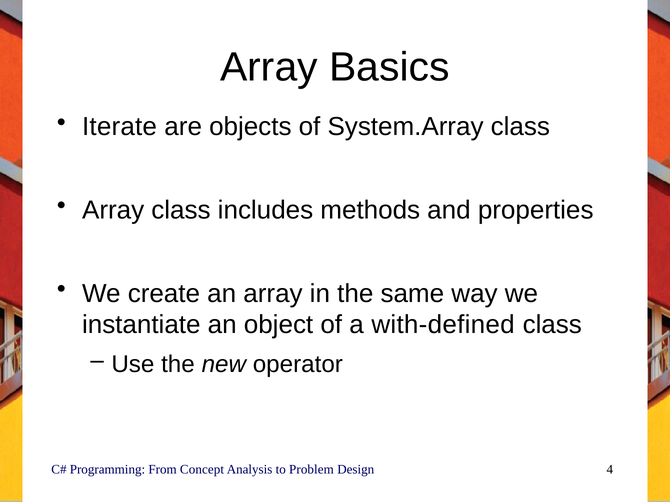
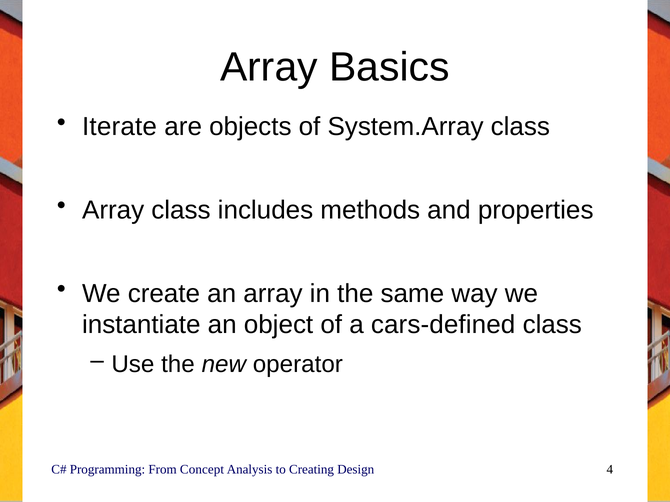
with-defined: with-defined -> cars-defined
Problem: Problem -> Creating
